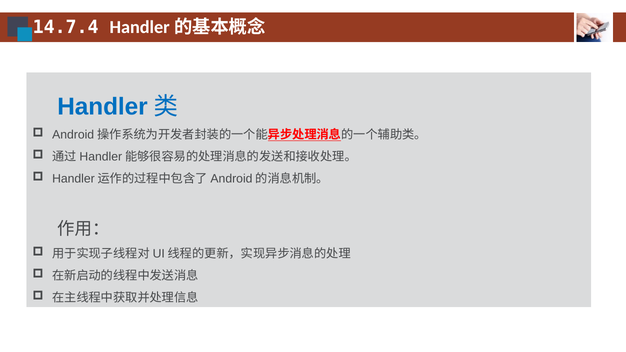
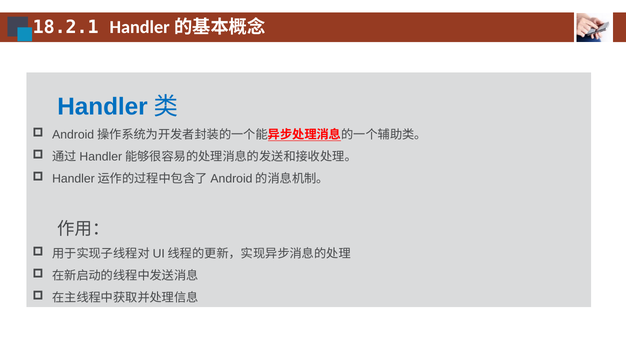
14.7.4: 14.7.4 -> 18.2.1
